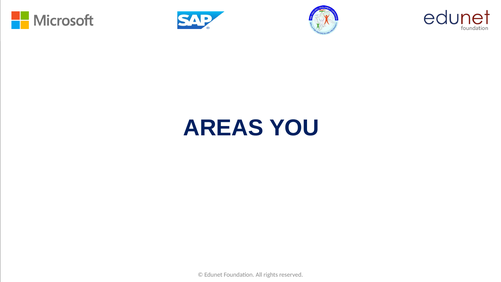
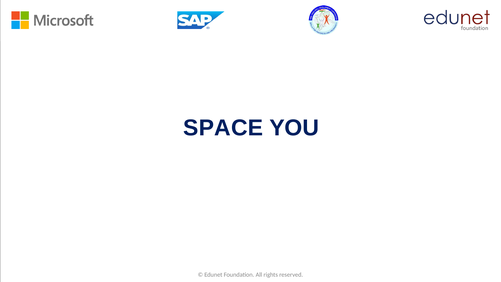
AREAS: AREAS -> SPACE
